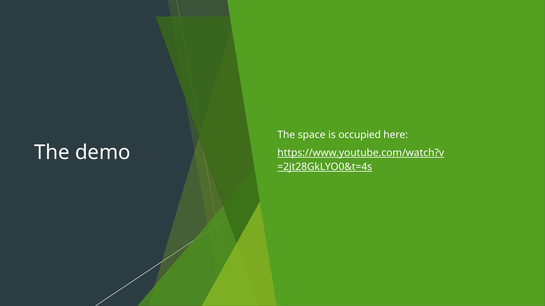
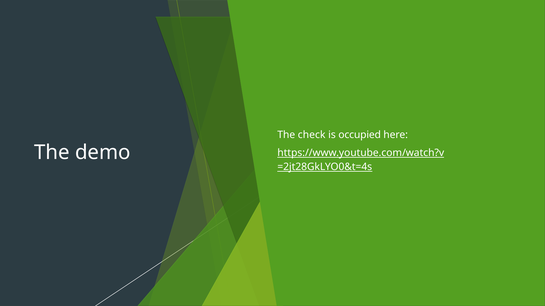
space: space -> check
